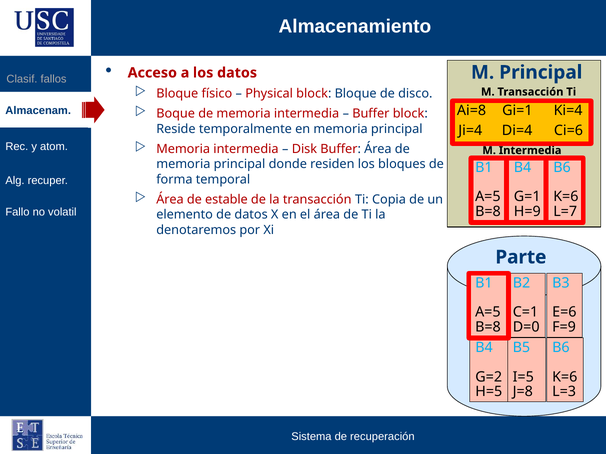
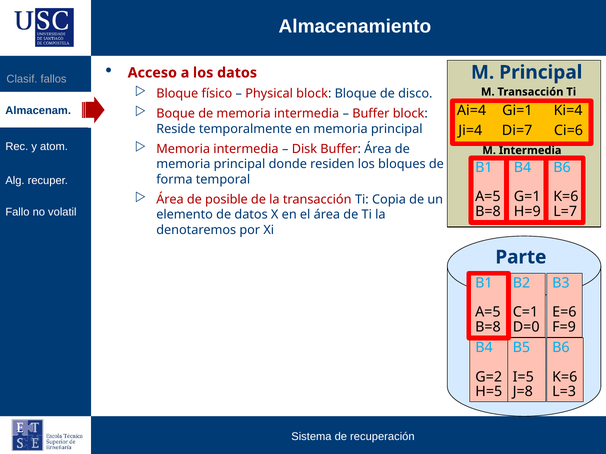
Ai=8: Ai=8 -> Ai=4
Di=4: Di=4 -> Di=7
estable: estable -> posible
